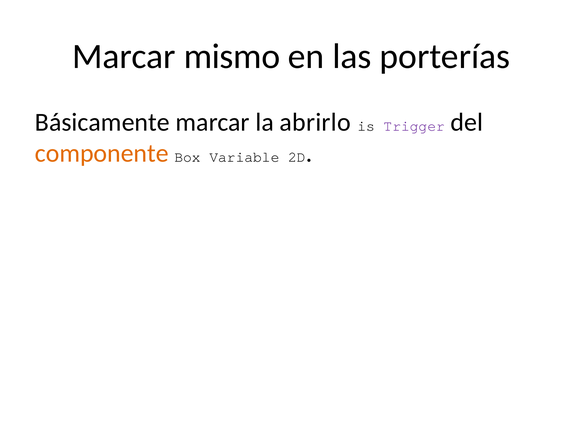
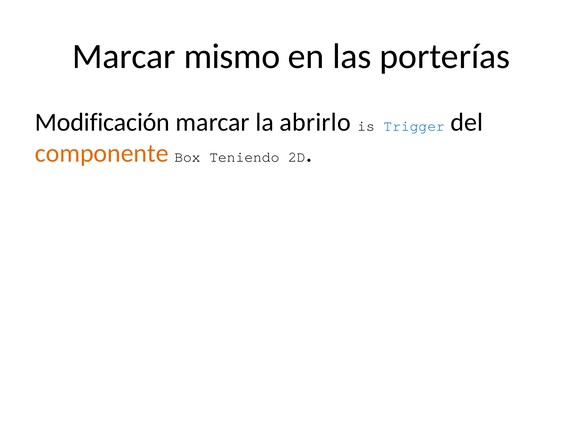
Básicamente: Básicamente -> Modificación
Trigger colour: purple -> blue
Variable: Variable -> Teniendo
